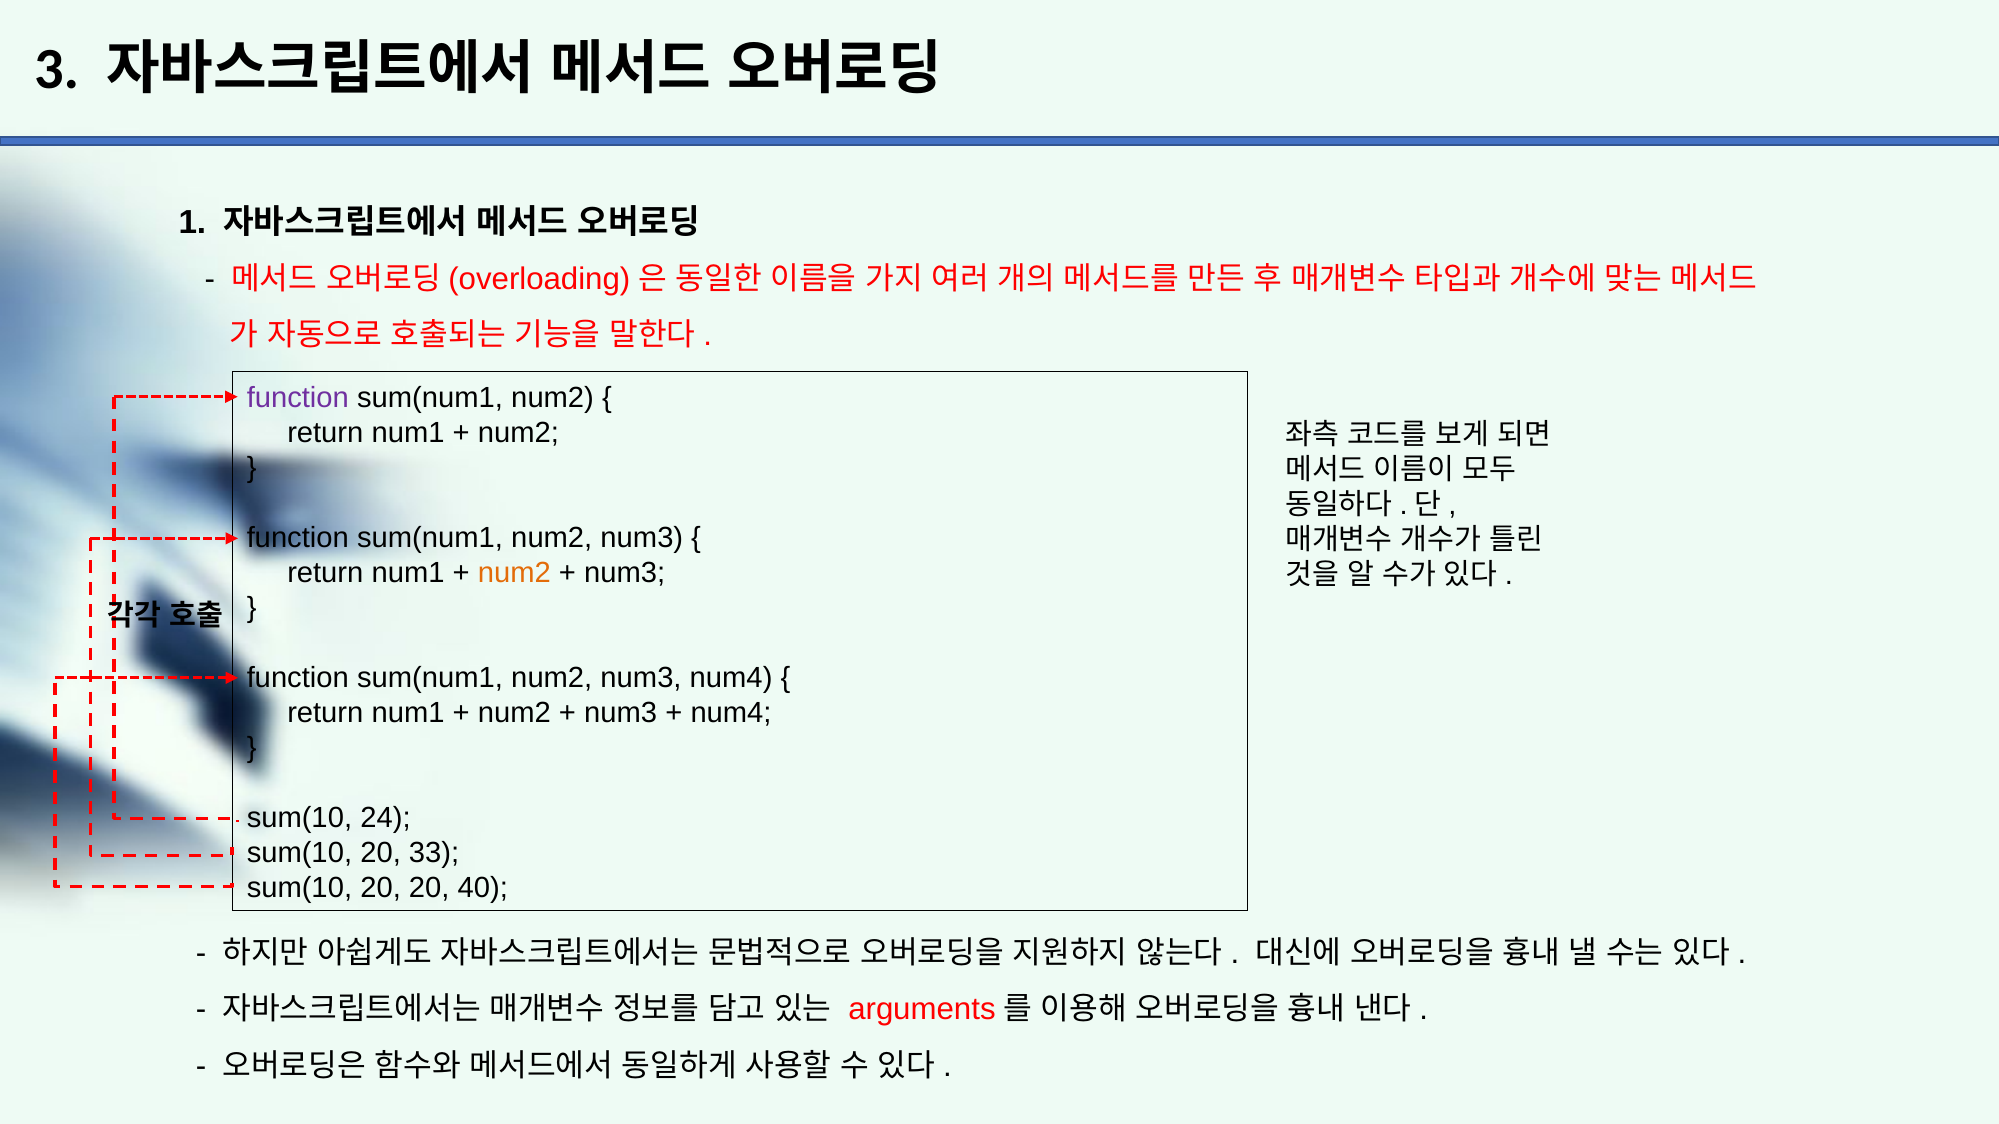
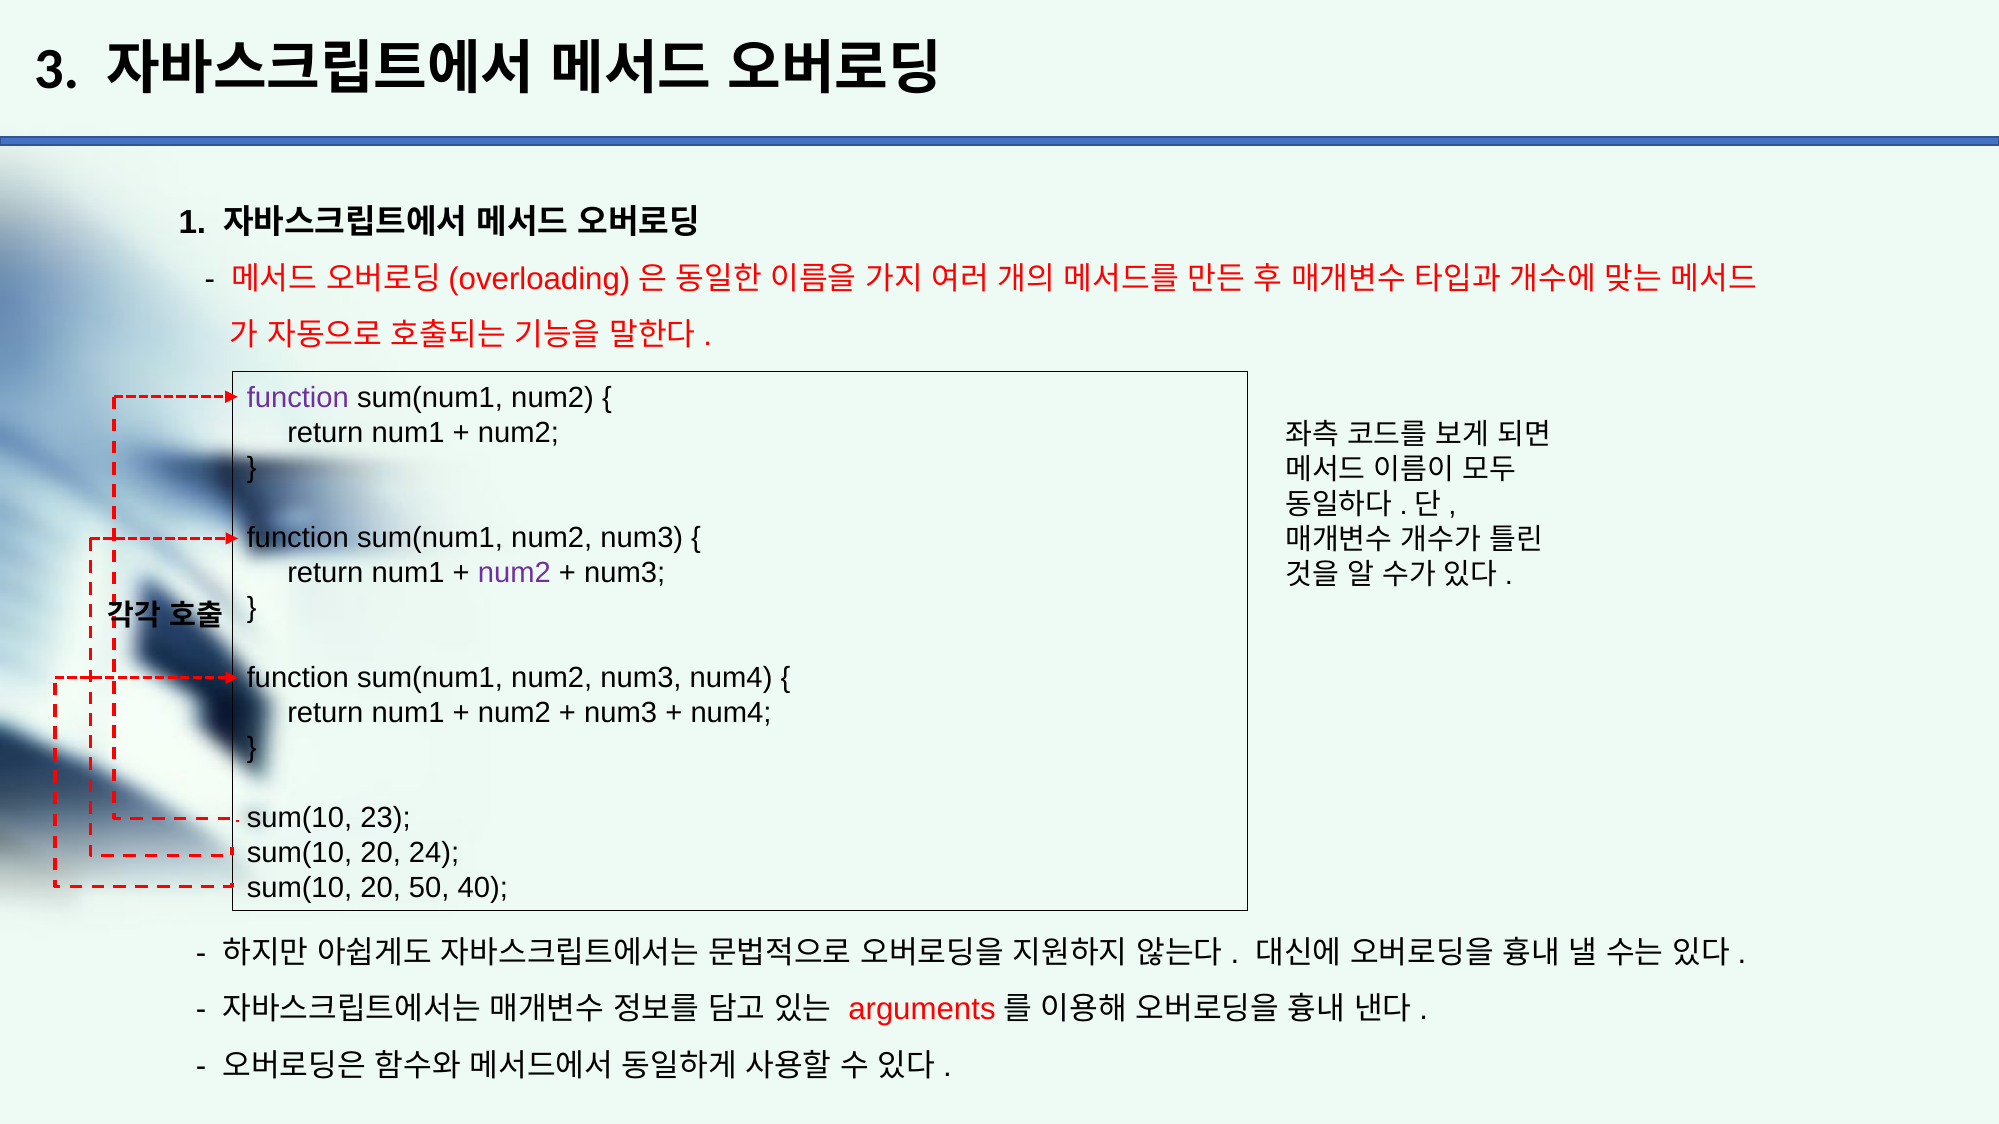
num2 at (514, 573) colour: orange -> purple
24: 24 -> 23
33: 33 -> 24
20 20: 20 -> 50
